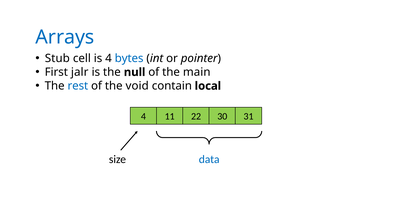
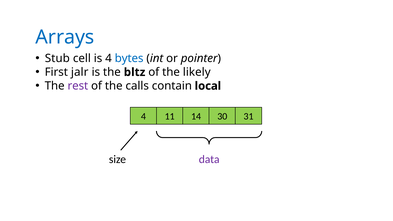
null: null -> bltz
main: main -> likely
rest colour: blue -> purple
void: void -> calls
22: 22 -> 14
data colour: blue -> purple
